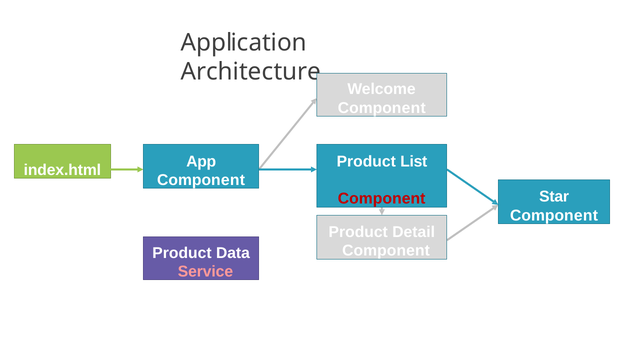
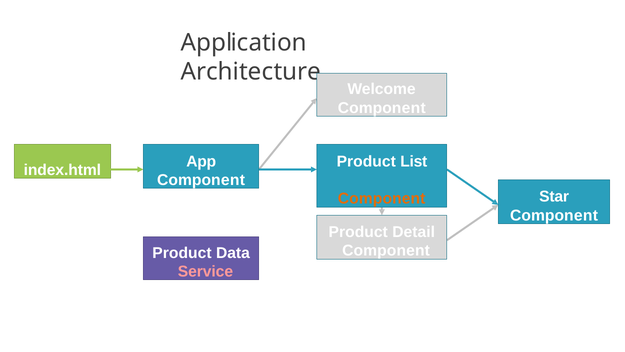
Component at (382, 198) colour: red -> orange
